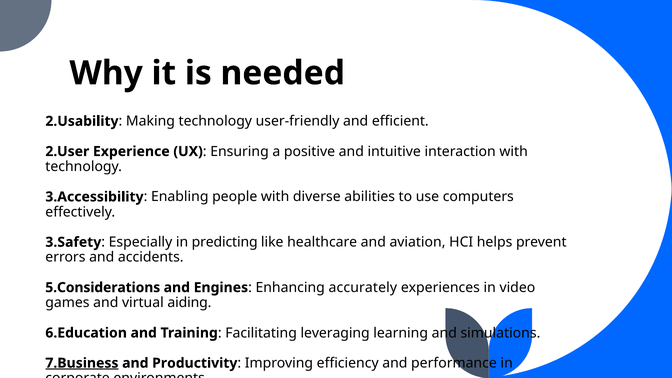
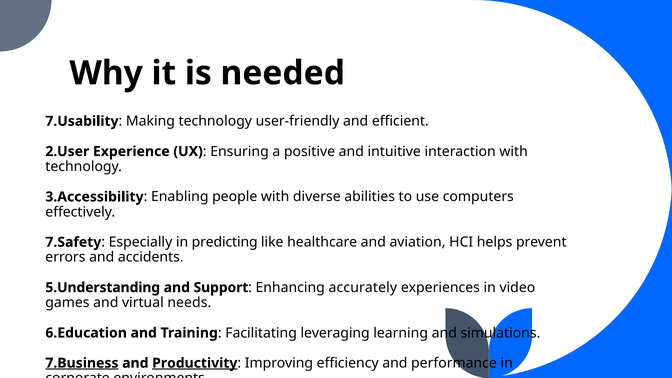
2.Usability: 2.Usability -> 7.Usability
3.Safety: 3.Safety -> 7.Safety
5.Considerations: 5.Considerations -> 5.Understanding
Engines: Engines -> Support
aiding: aiding -> needs
Productivity underline: none -> present
